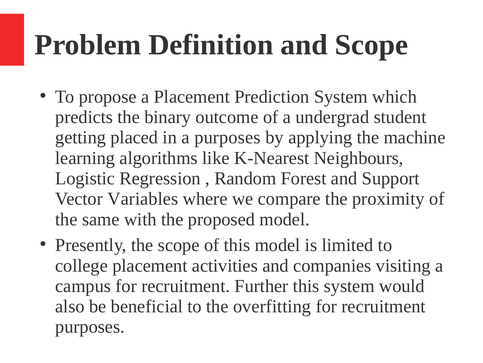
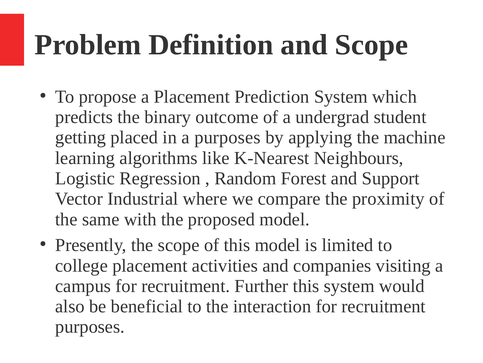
Variables: Variables -> Industrial
overfitting: overfitting -> interaction
